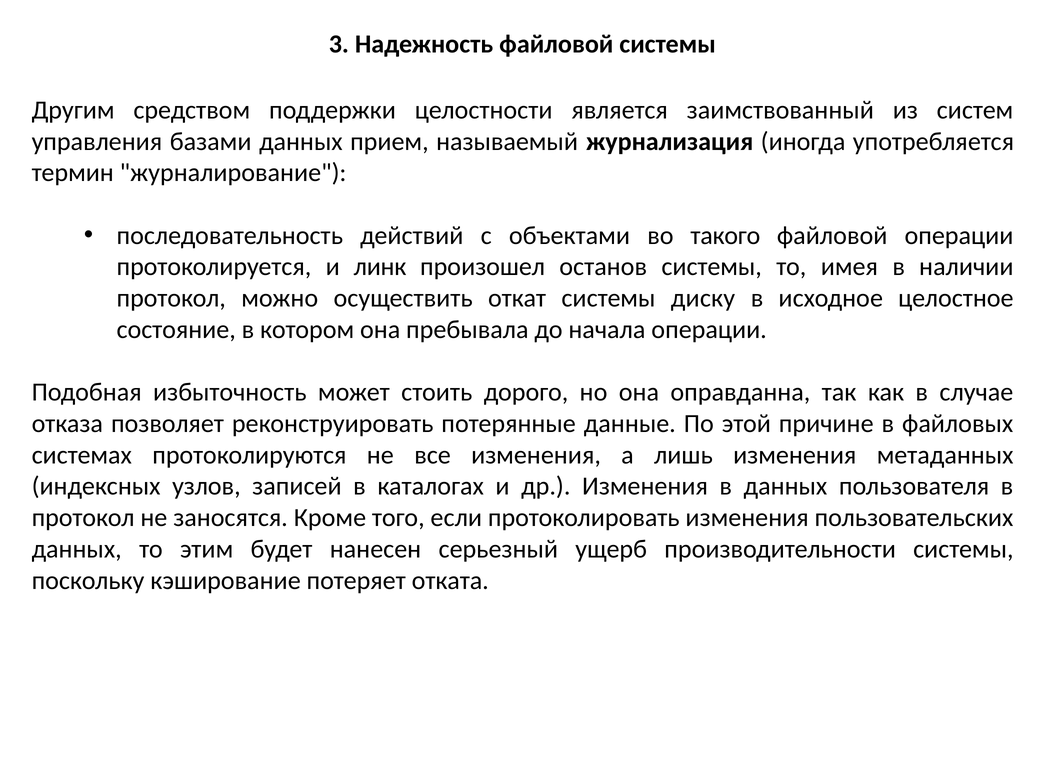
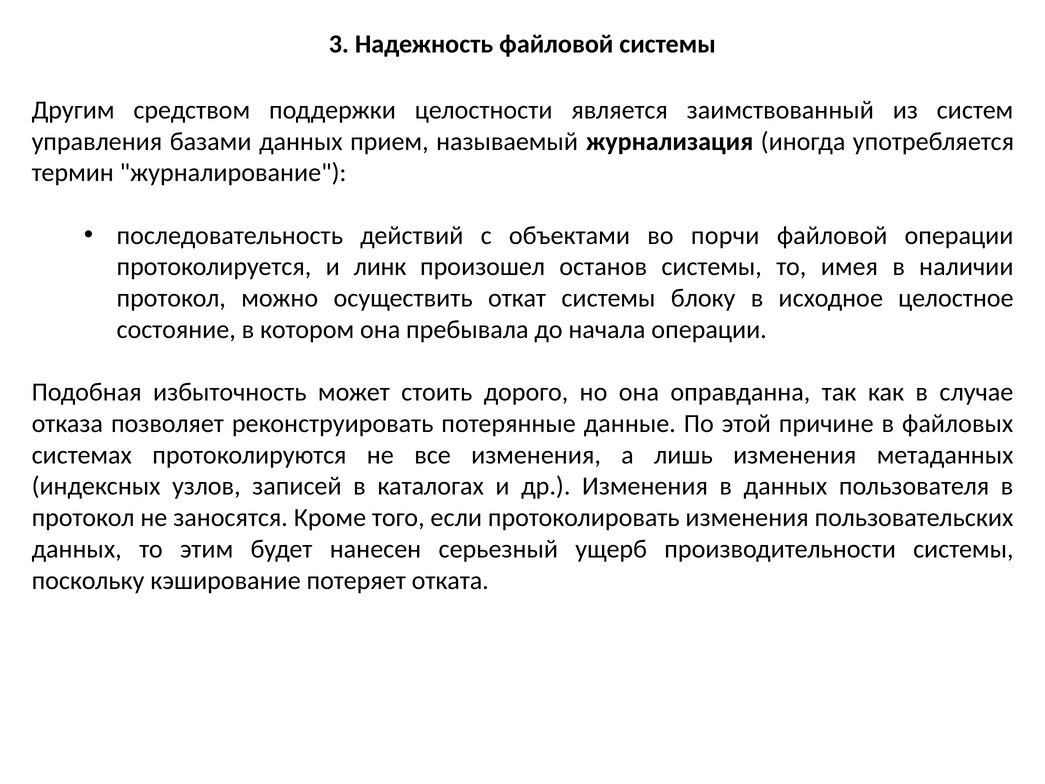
такого: такого -> порчи
диску: диску -> блоку
